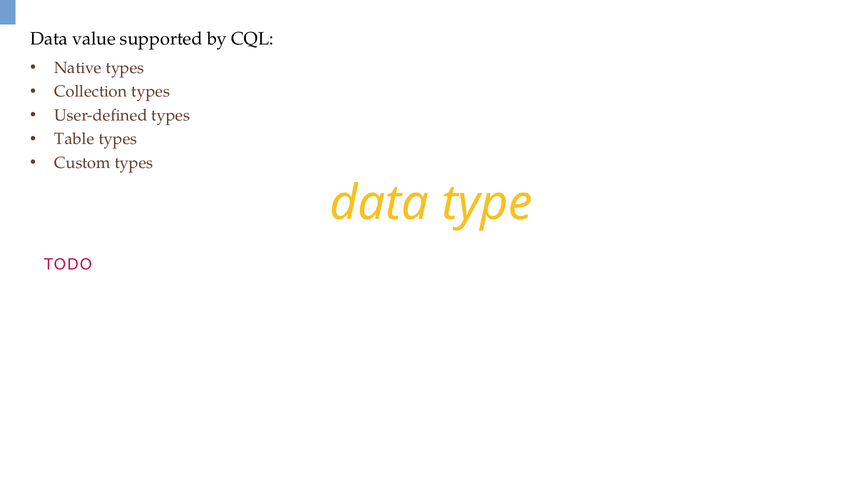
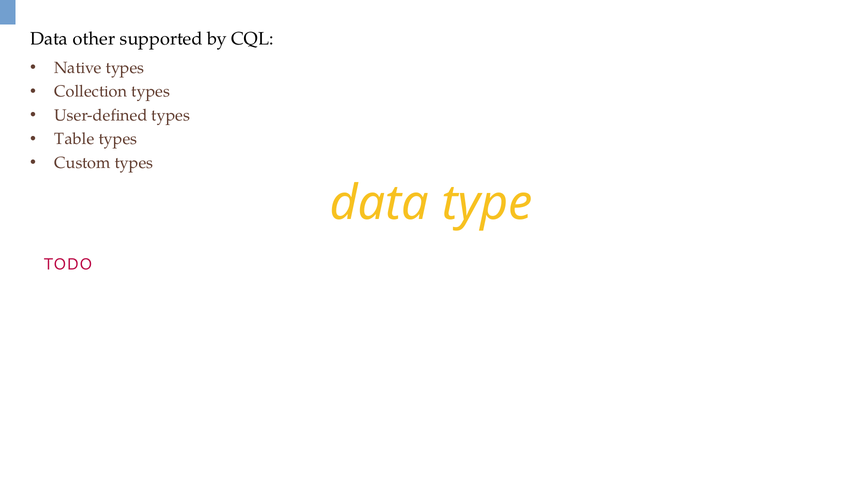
value: value -> other
